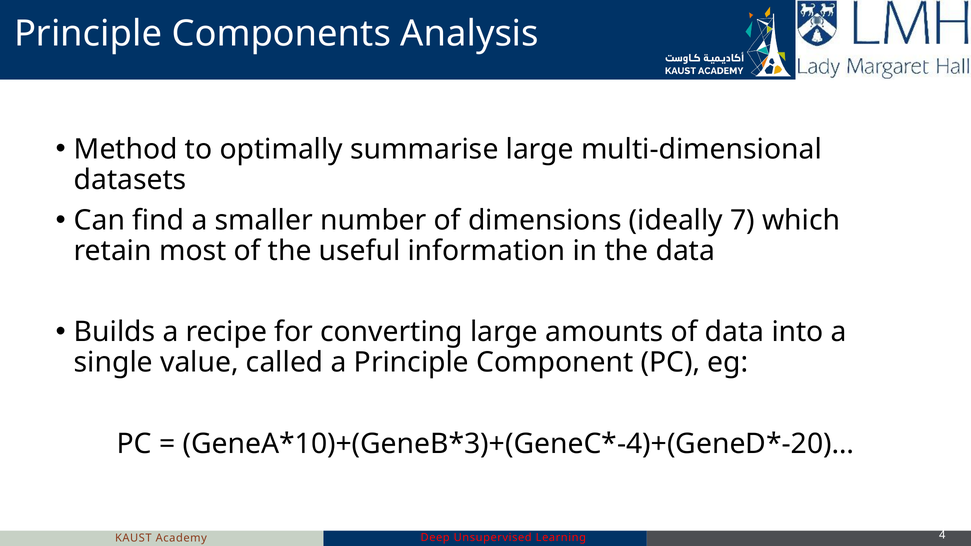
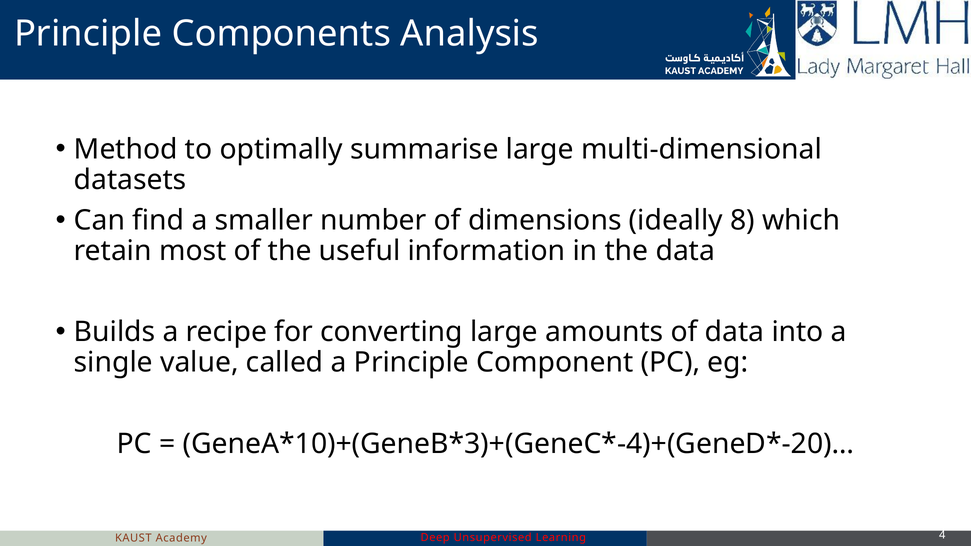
7: 7 -> 8
